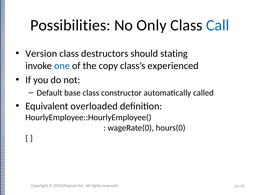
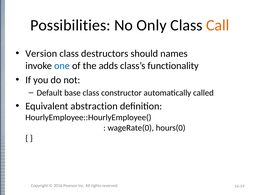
Call colour: blue -> orange
stating: stating -> names
copy: copy -> adds
experienced: experienced -> functionality
overloaded: overloaded -> abstraction
